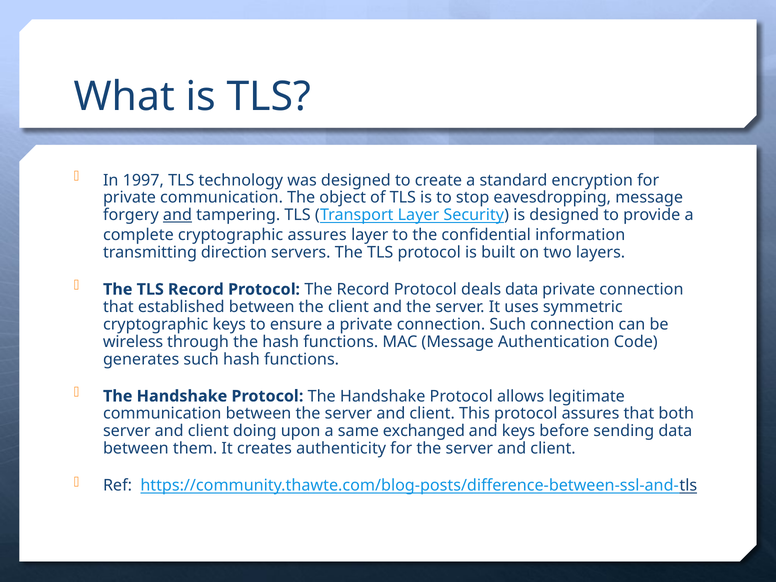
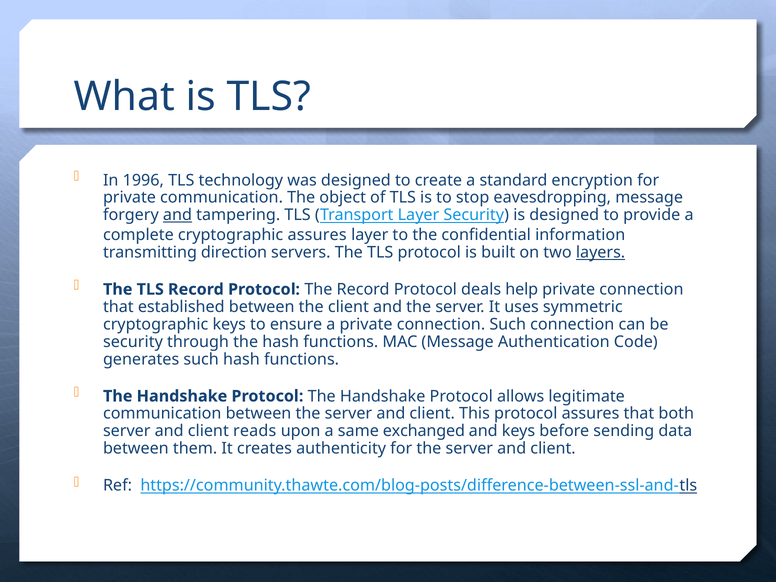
1997: 1997 -> 1996
layers underline: none -> present
deals data: data -> help
wireless at (133, 342): wireless -> security
doing: doing -> reads
